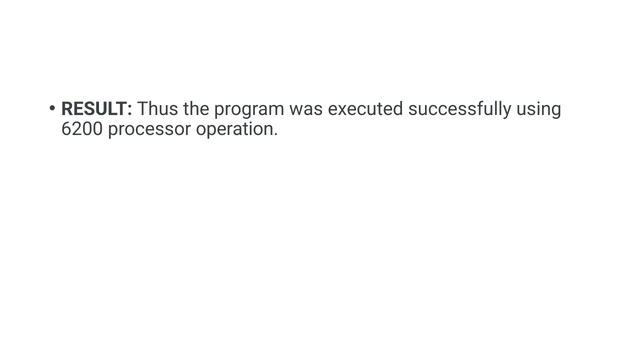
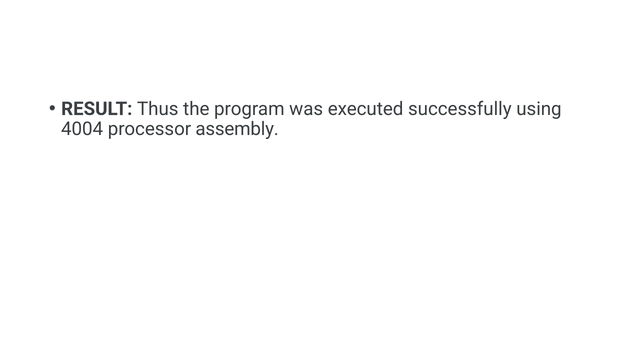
6200: 6200 -> 4004
operation: operation -> assembly
